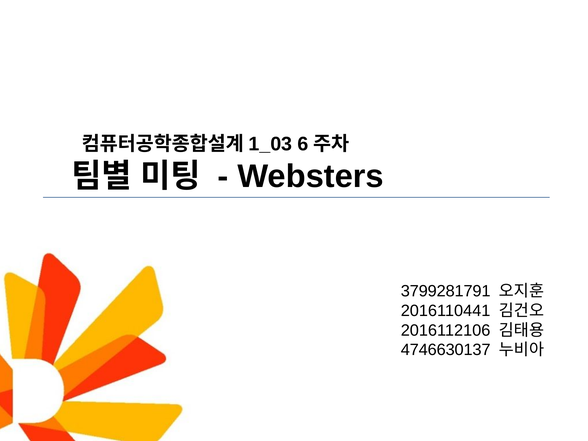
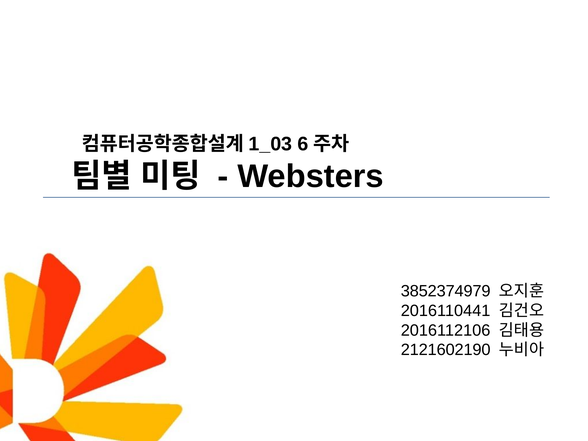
3799281791: 3799281791 -> 3852374979
4746630137: 4746630137 -> 2121602190
